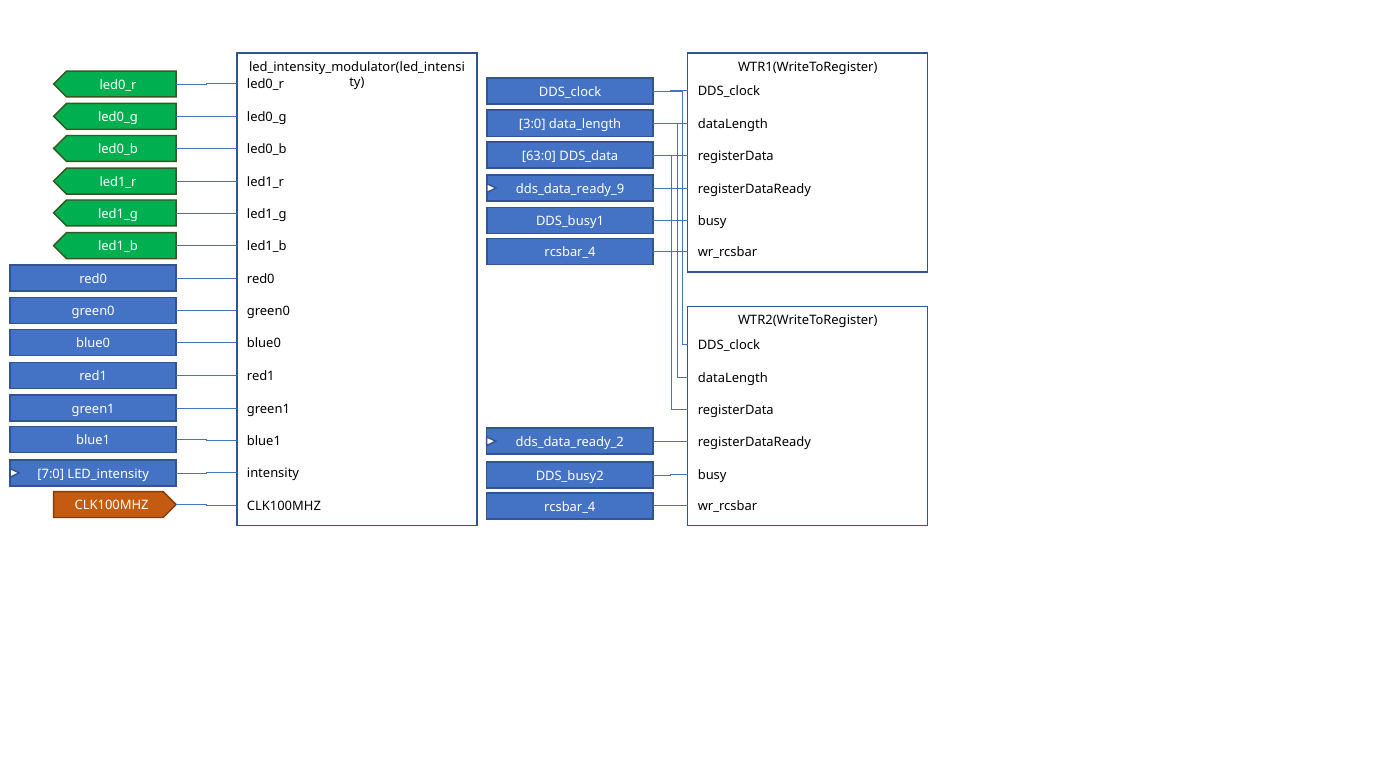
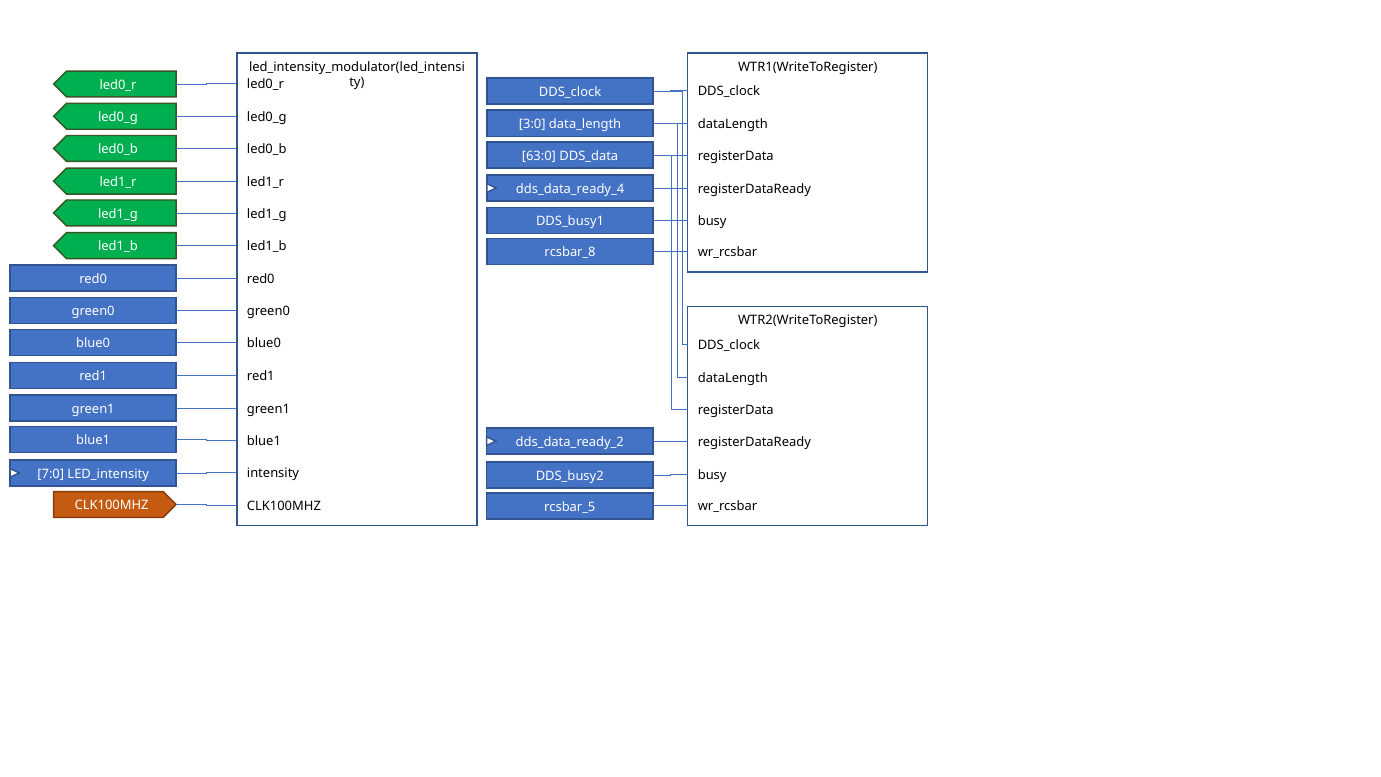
dds_data_ready_9: dds_data_ready_9 -> dds_data_ready_4
rcsbar_4 at (570, 252): rcsbar_4 -> rcsbar_8
rcsbar_4 at (570, 507): rcsbar_4 -> rcsbar_5
